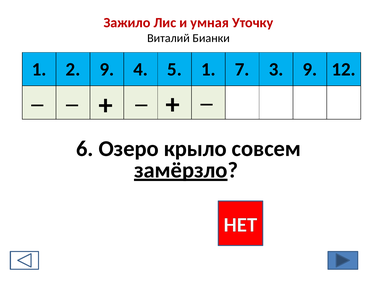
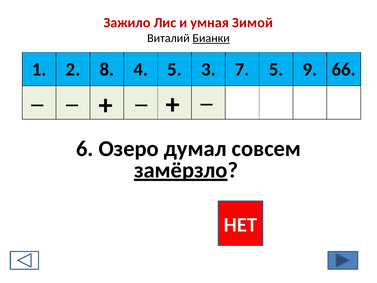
Уточку: Уточку -> Зимой
Бианки underline: none -> present
2 9: 9 -> 8
5 1: 1 -> 3
7 3: 3 -> 5
12: 12 -> 66
крыло: крыло -> думал
